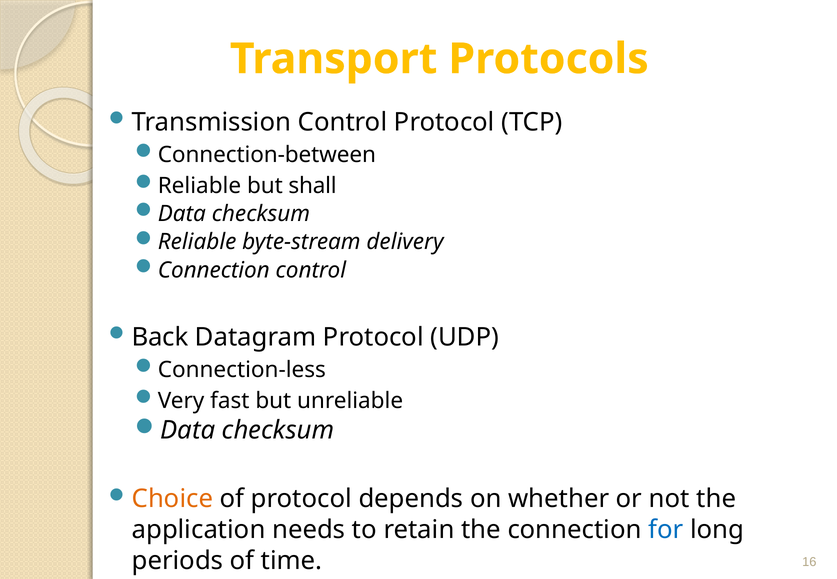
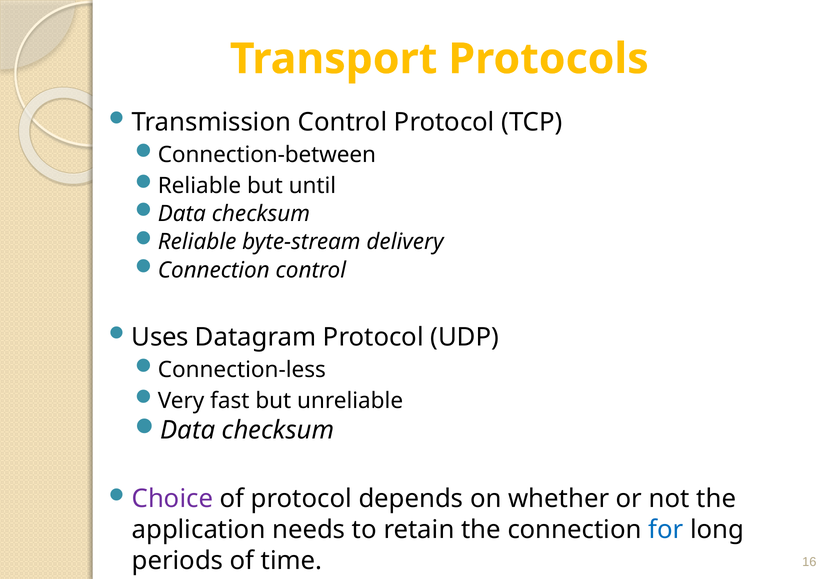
shall: shall -> until
Back: Back -> Uses
Choice colour: orange -> purple
